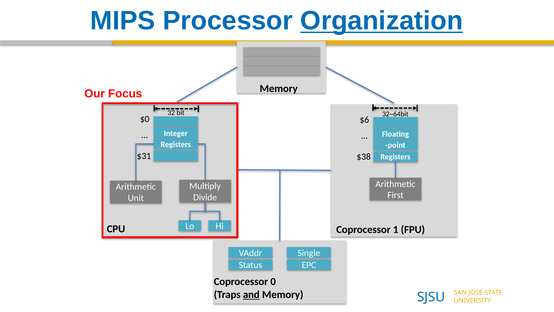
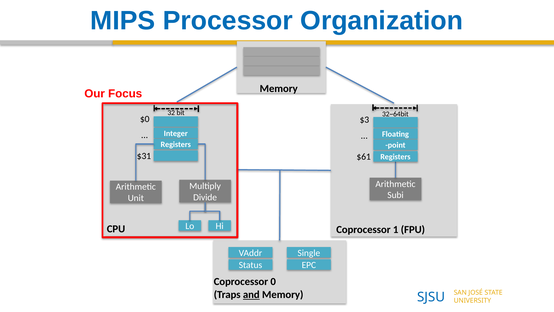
Organization underline: present -> none
$6: $6 -> $3
$38: $38 -> $61
First: First -> Subi
